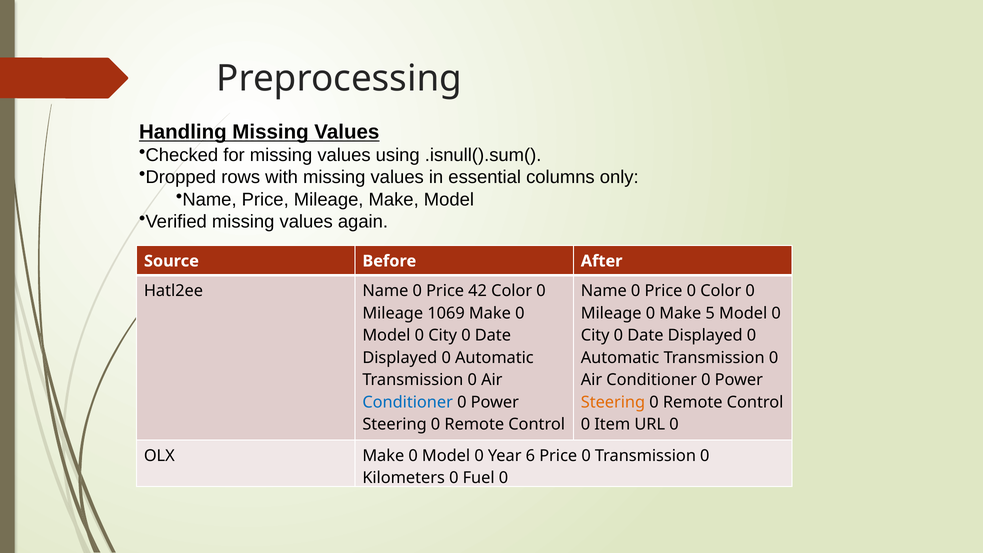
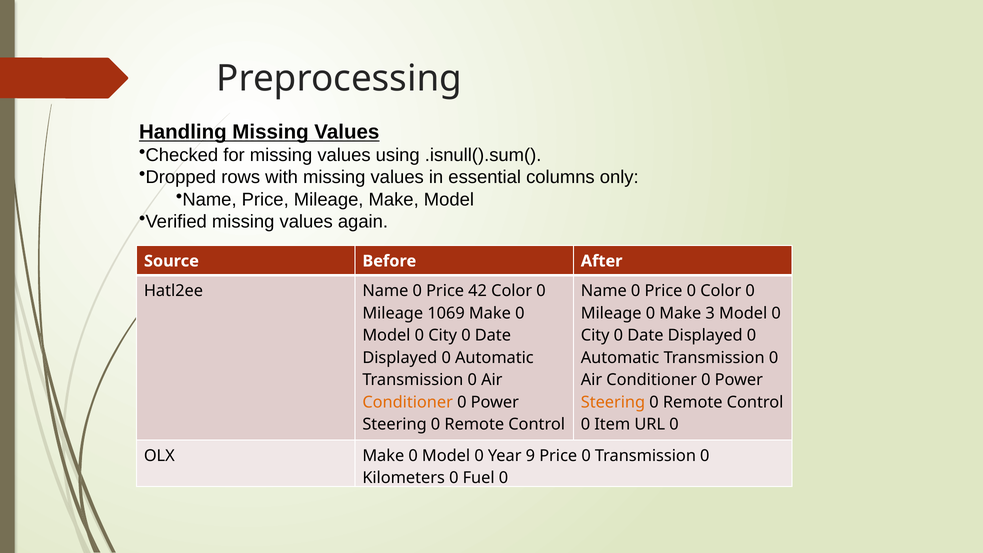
5: 5 -> 3
Conditioner at (408, 402) colour: blue -> orange
6: 6 -> 9
